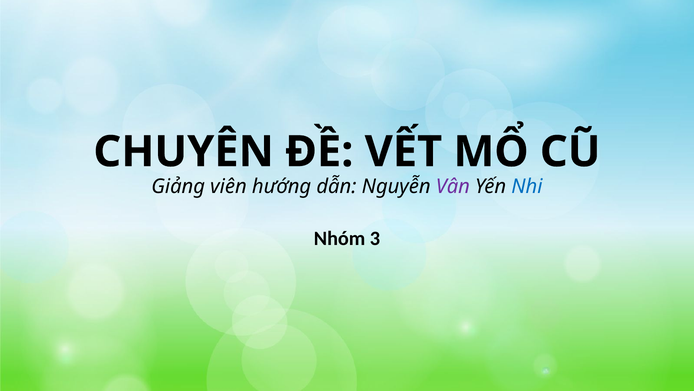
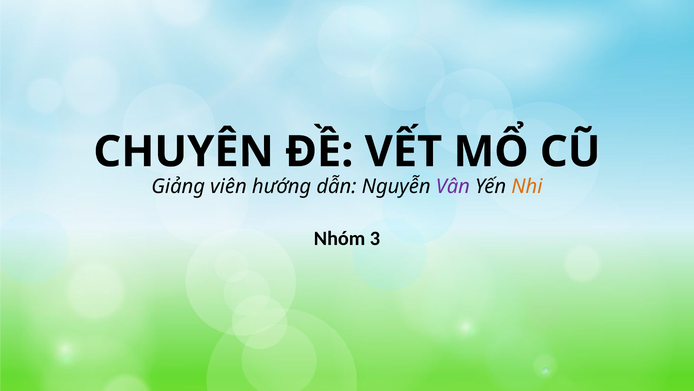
Nhi colour: blue -> orange
